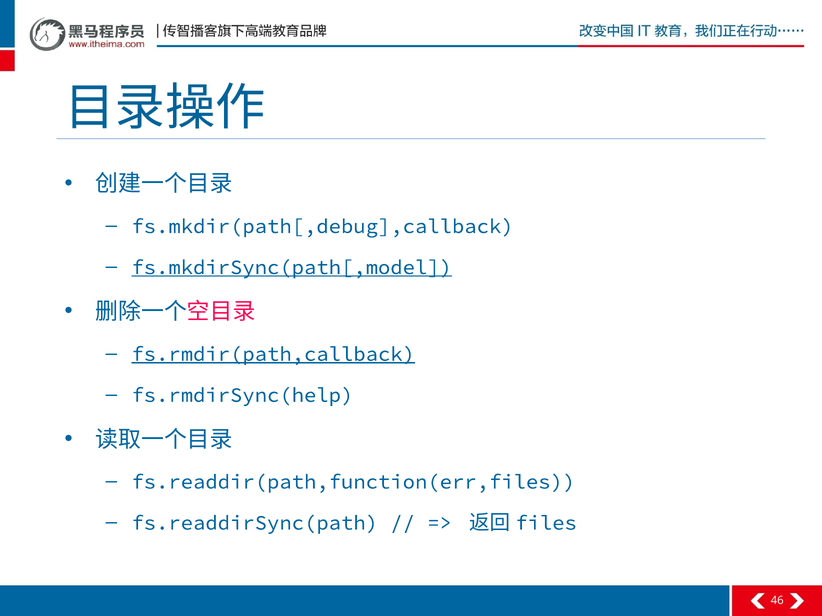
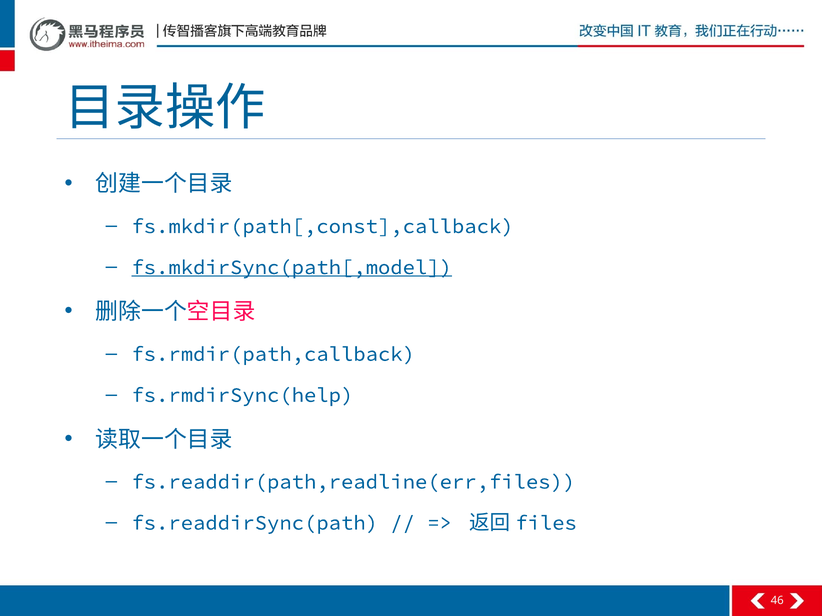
fs.mkdir(path[,debug],callback: fs.mkdir(path[,debug],callback -> fs.mkdir(path[,const],callback
fs.rmdir(path,callback underline: present -> none
fs.readdir(path,function(err,files: fs.readdir(path,function(err,files -> fs.readdir(path,readline(err,files
